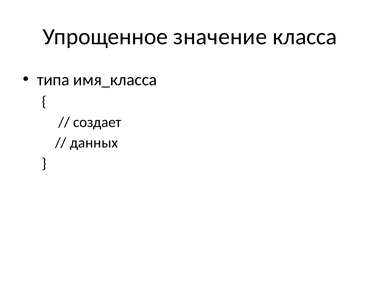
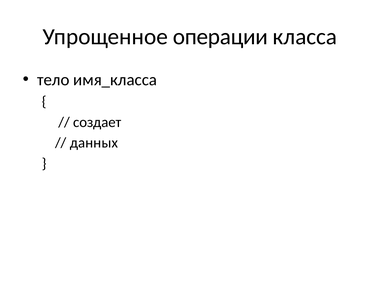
значение: значение -> операции
типа: типа -> тело
